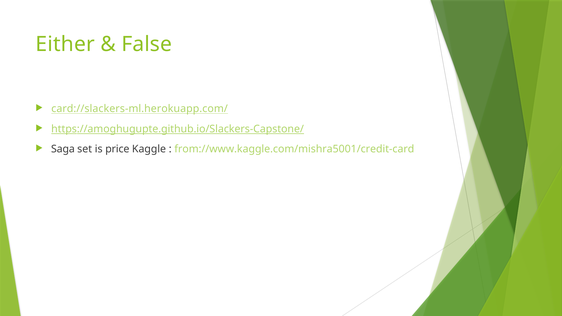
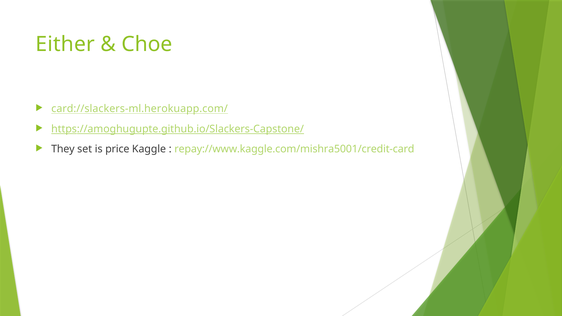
False: False -> Choe
Saga: Saga -> They
from://www.kaggle.com/mishra5001/credit-card: from://www.kaggle.com/mishra5001/credit-card -> repay://www.kaggle.com/mishra5001/credit-card
